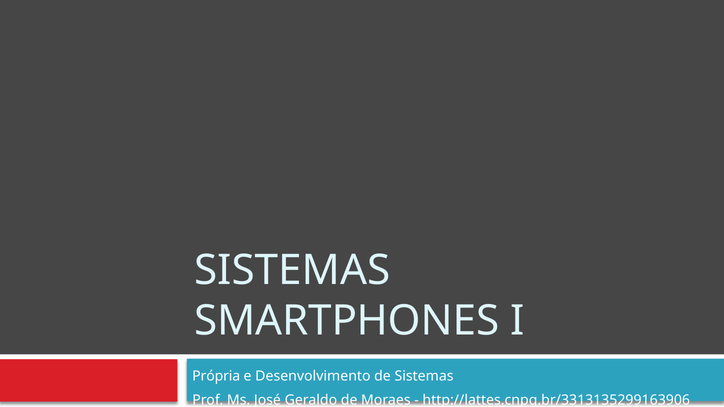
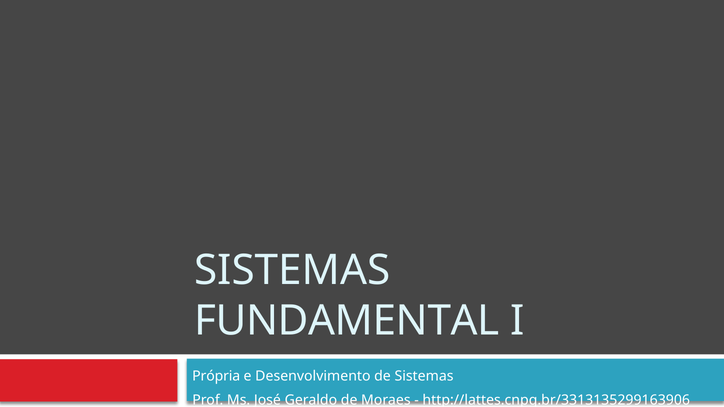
SMARTPHONES: SMARTPHONES -> FUNDAMENTAL
